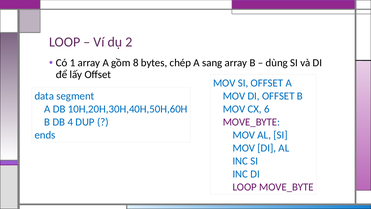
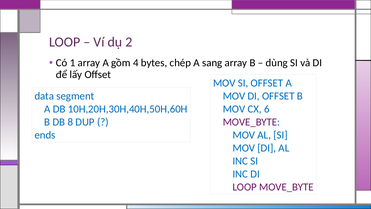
8: 8 -> 4
4: 4 -> 8
